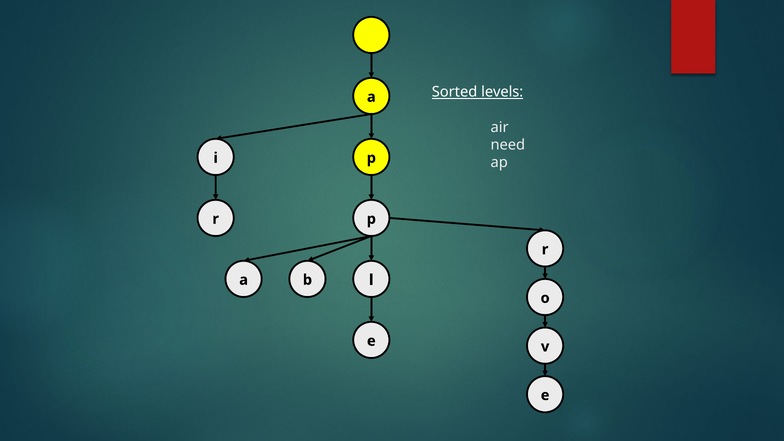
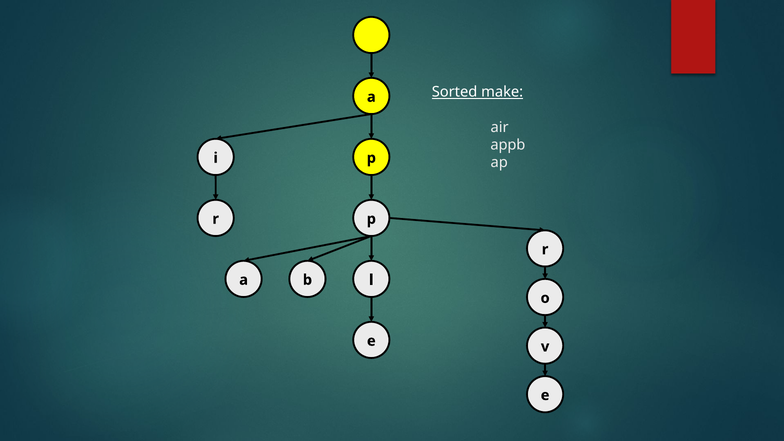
levels: levels -> make
need: need -> appb
